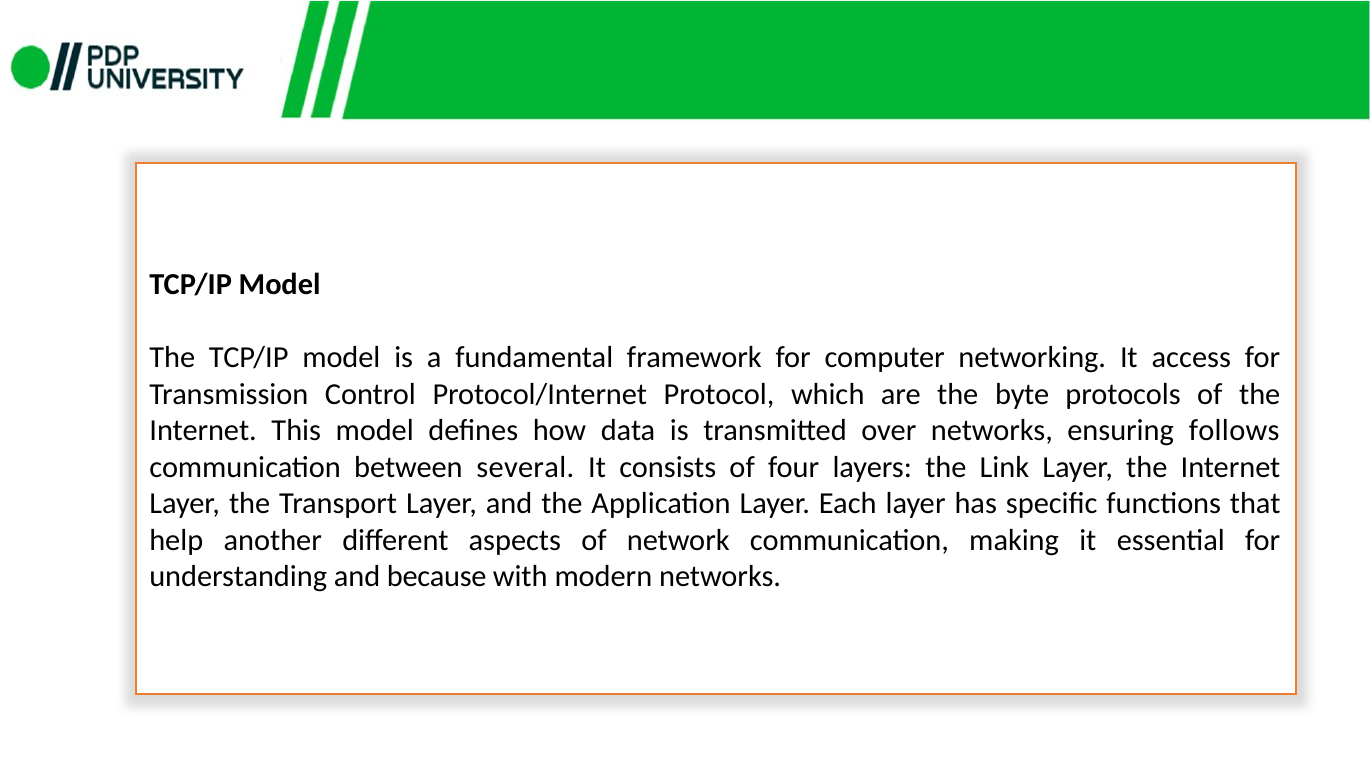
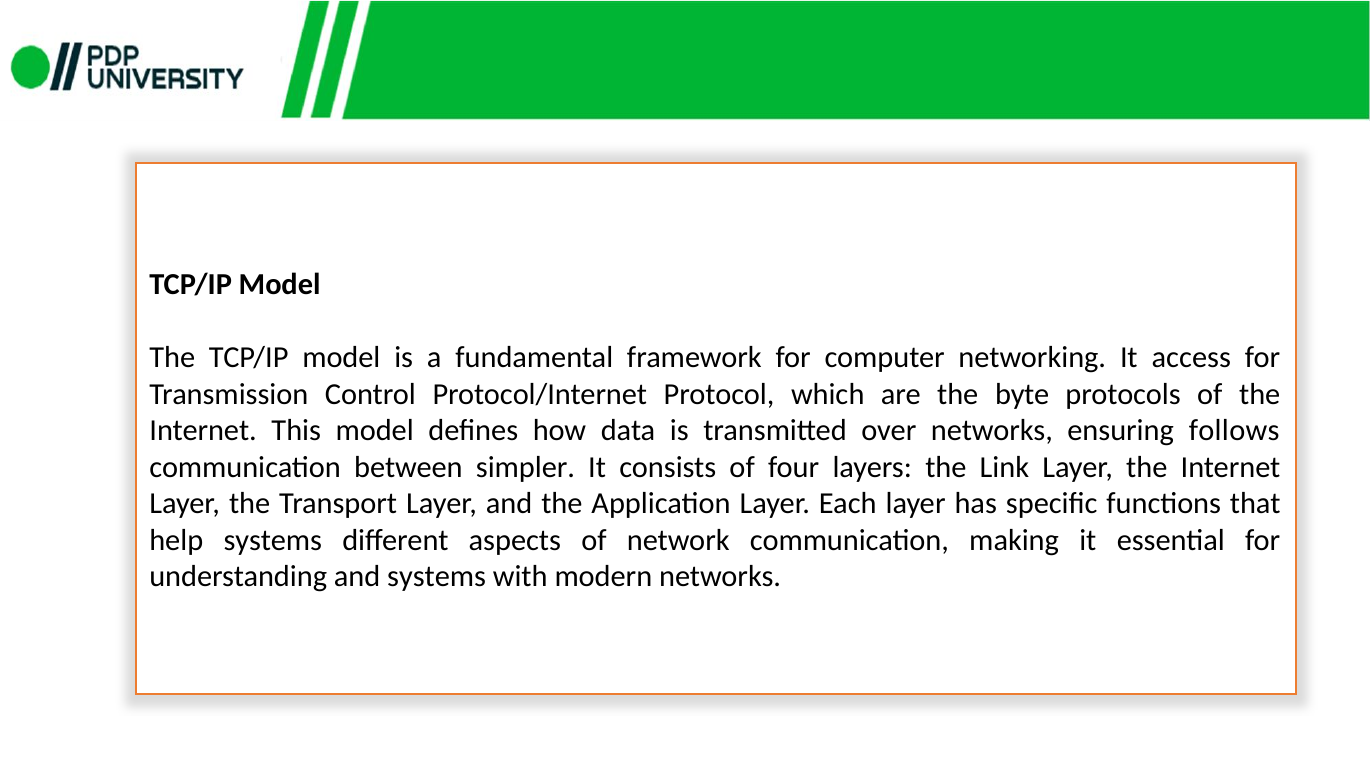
several: several -> simpler
help another: another -> systems
and because: because -> systems
